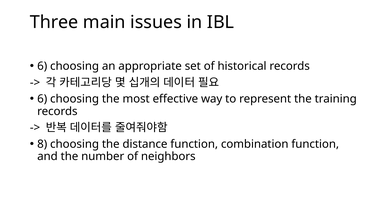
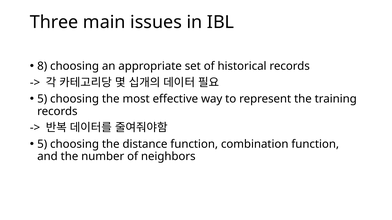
6 at (42, 66): 6 -> 8
6 at (42, 99): 6 -> 5
8 at (42, 144): 8 -> 5
